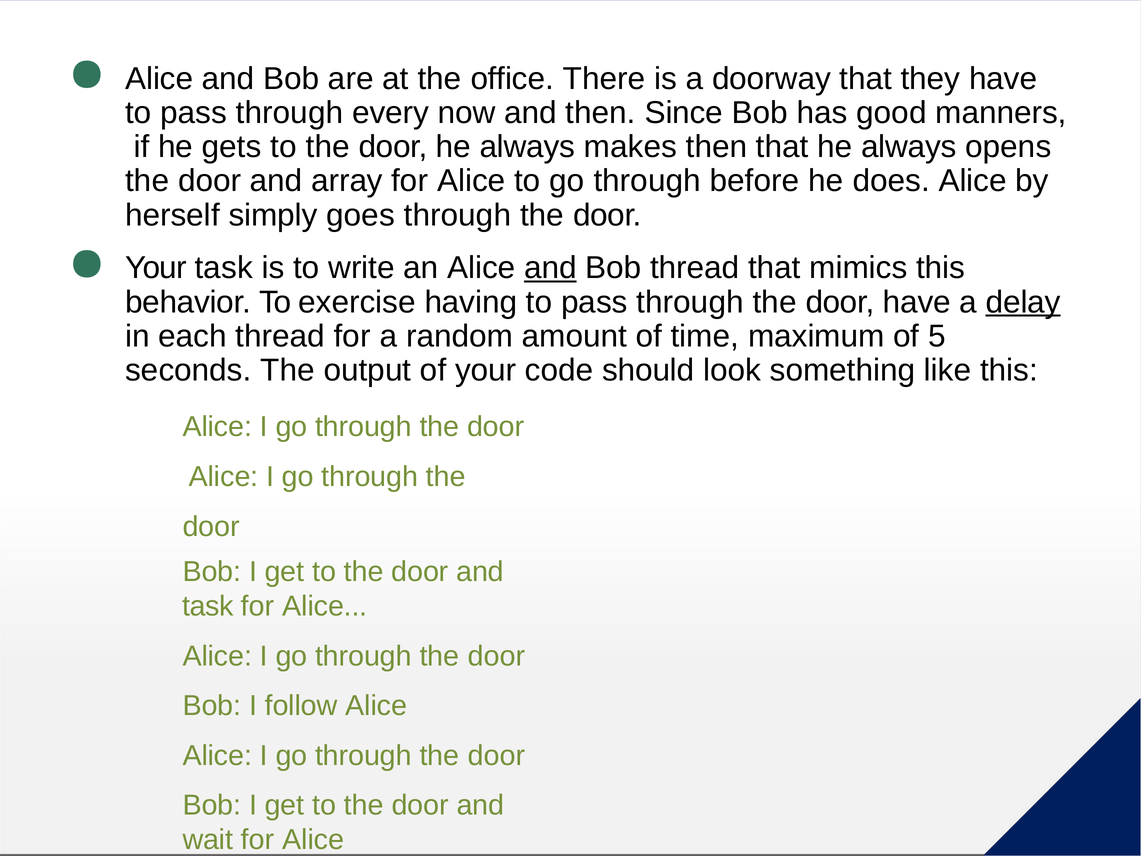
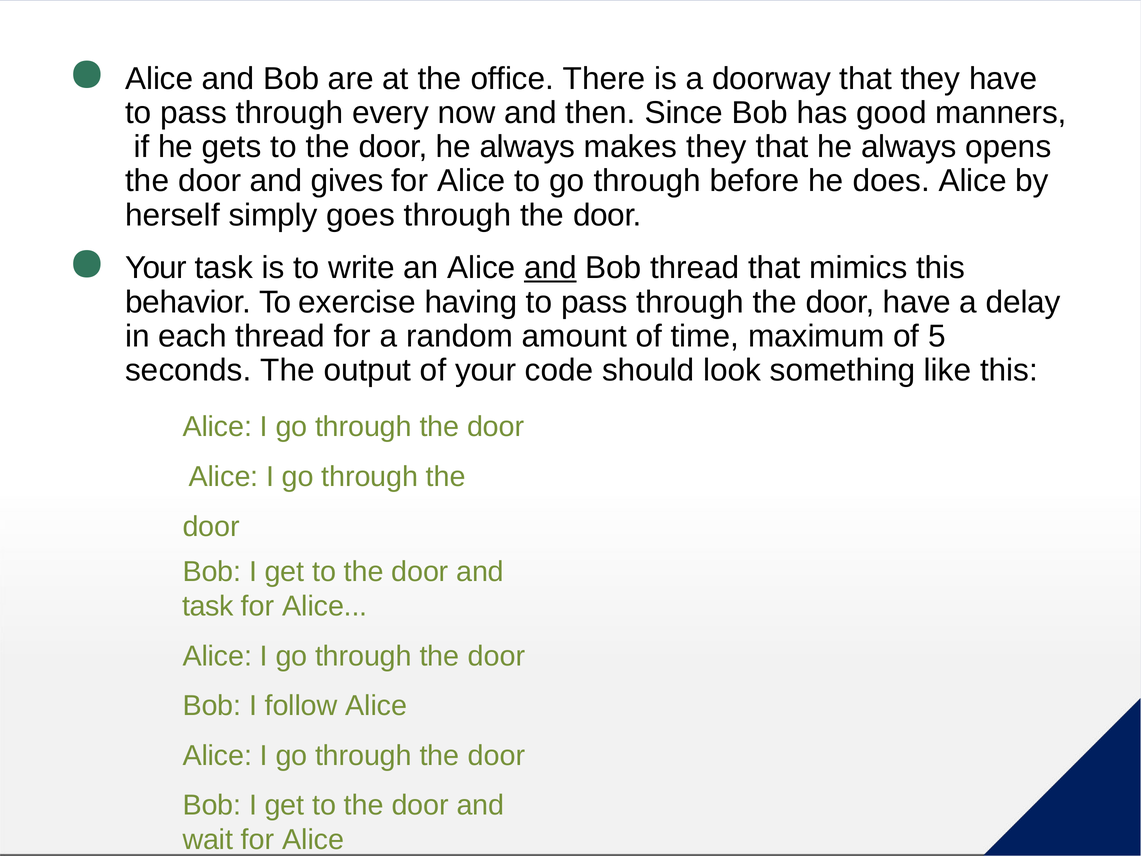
makes then: then -> they
array: array -> gives
delay underline: present -> none
